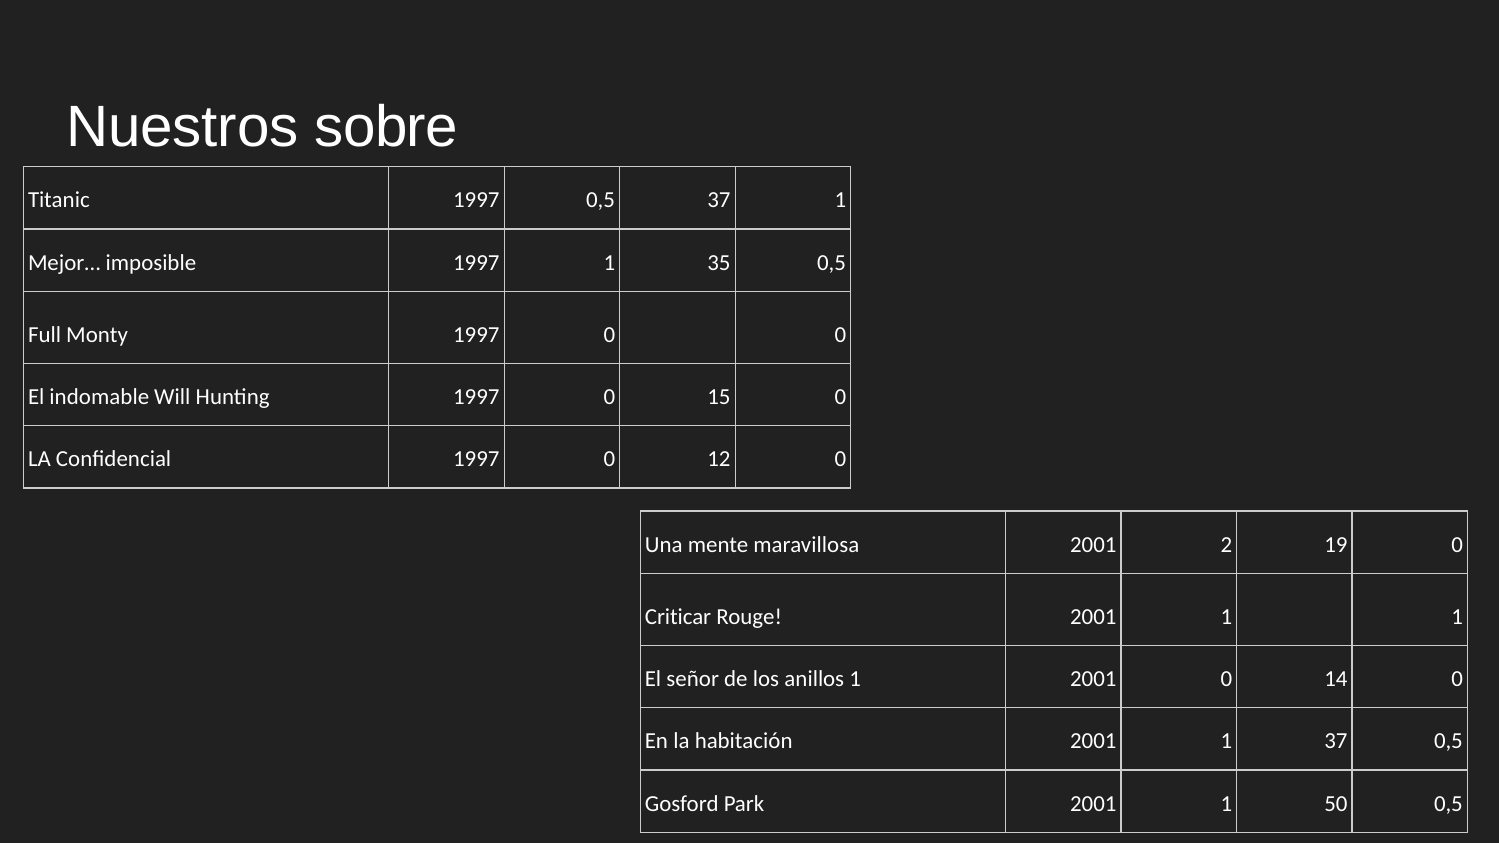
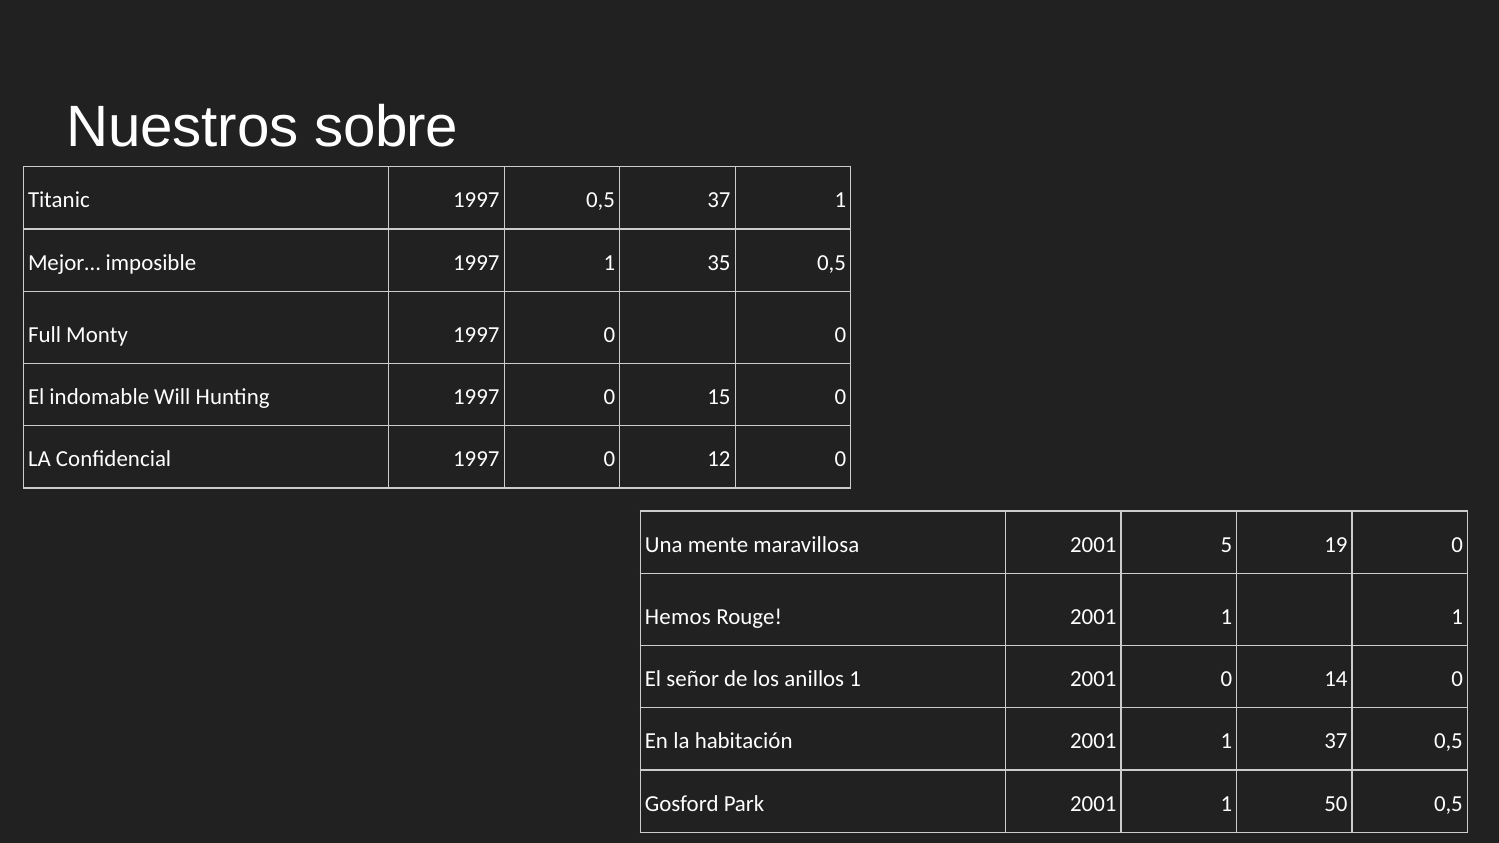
2: 2 -> 5
Criticar: Criticar -> Hemos
